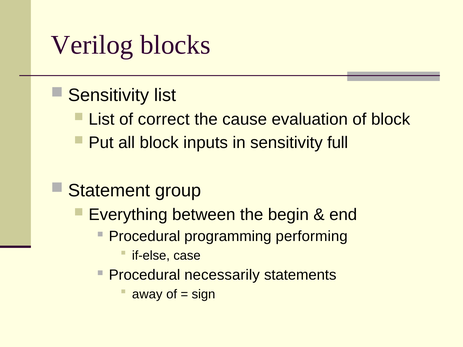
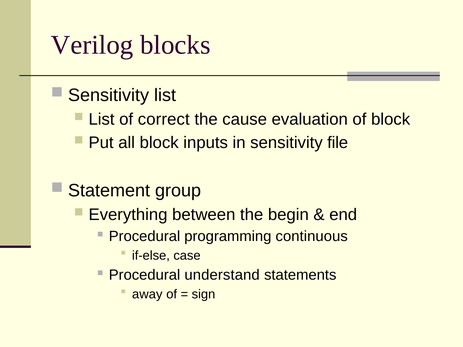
full: full -> file
performing: performing -> continuous
necessarily: necessarily -> understand
